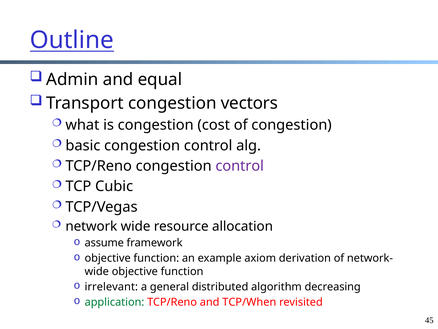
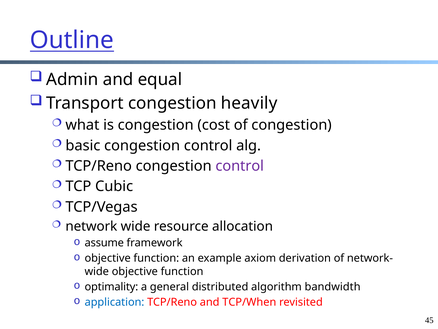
vectors: vectors -> heavily
irrelevant: irrelevant -> optimality
decreasing: decreasing -> bandwidth
application colour: green -> blue
